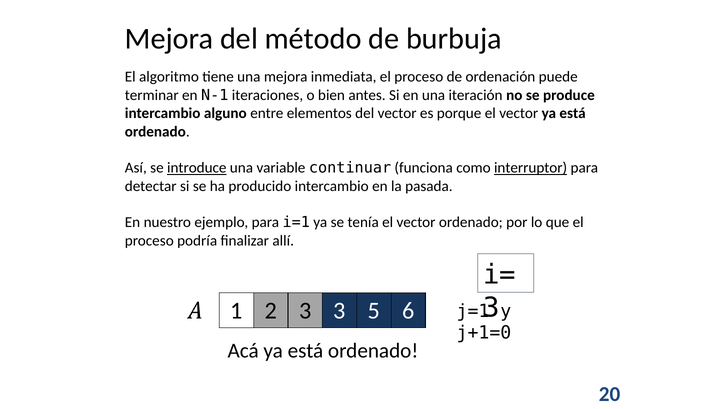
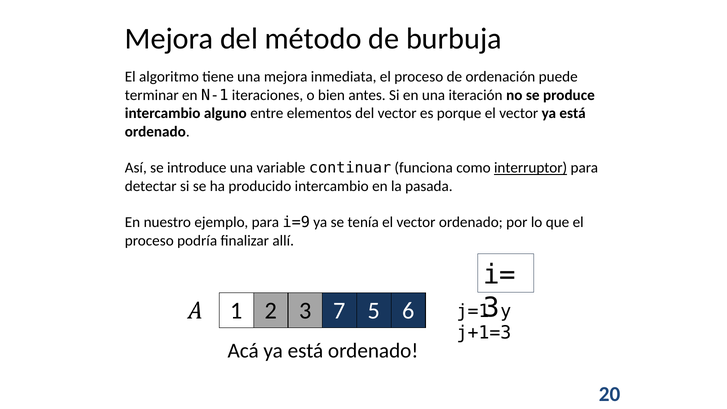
introduce underline: present -> none
i=1: i=1 -> i=9
3 3: 3 -> 7
j+1=0: j+1=0 -> j+1=3
